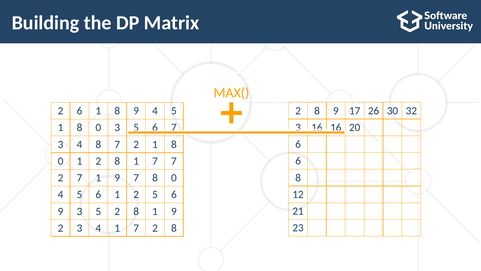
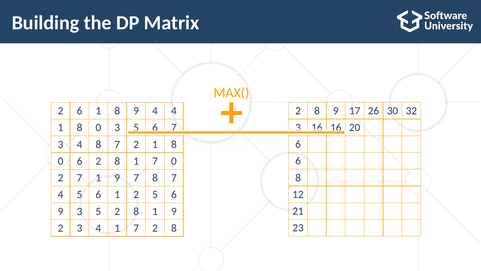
9 4 5: 5 -> 4
0 1: 1 -> 6
7 7: 7 -> 0
7 8 0: 0 -> 7
